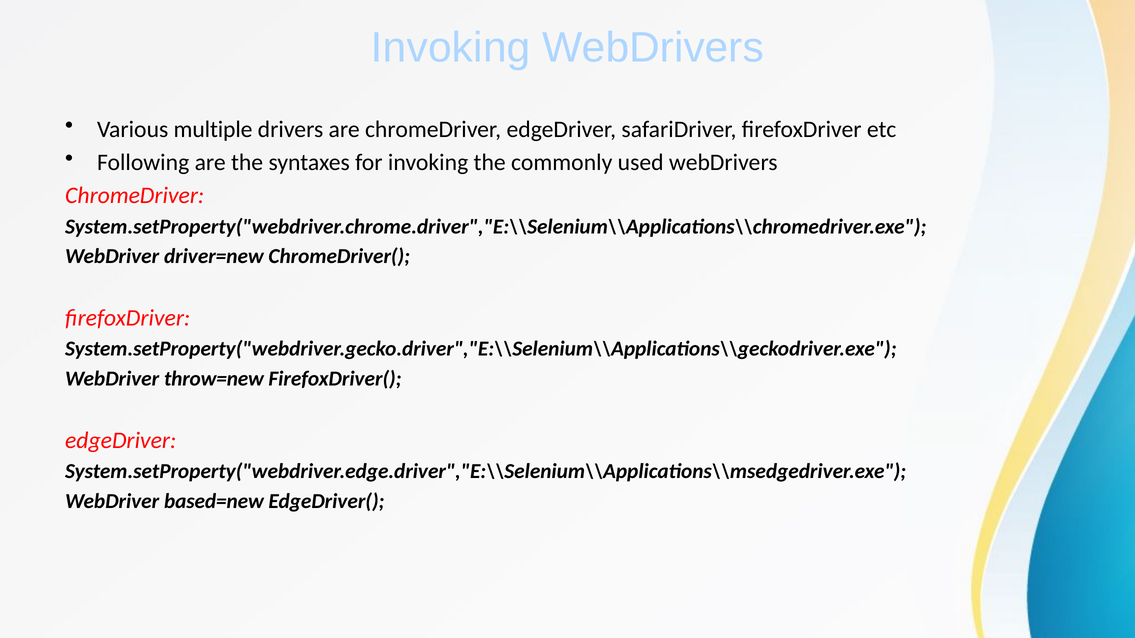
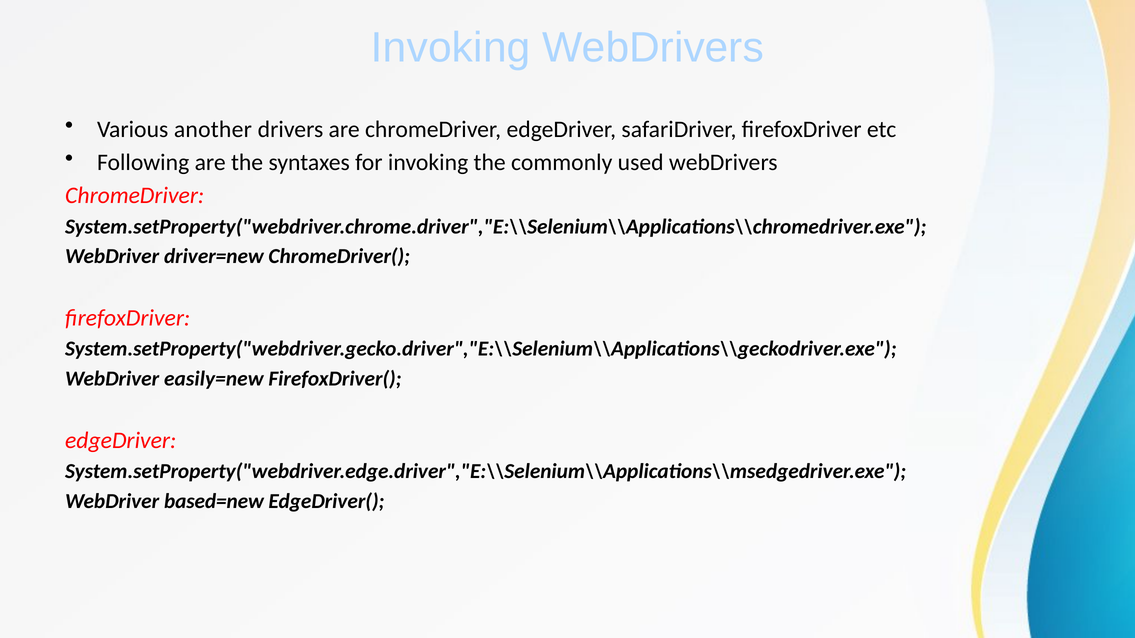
multiple: multiple -> another
throw=new: throw=new -> easily=new
